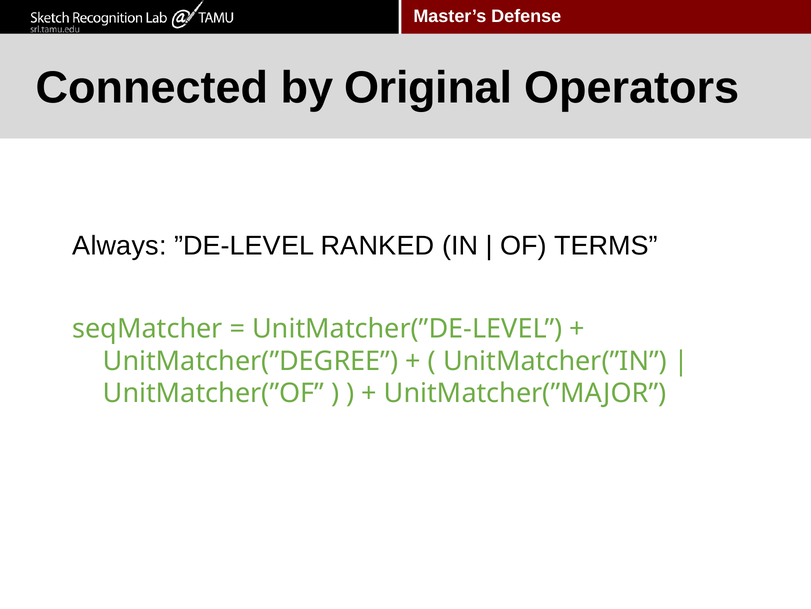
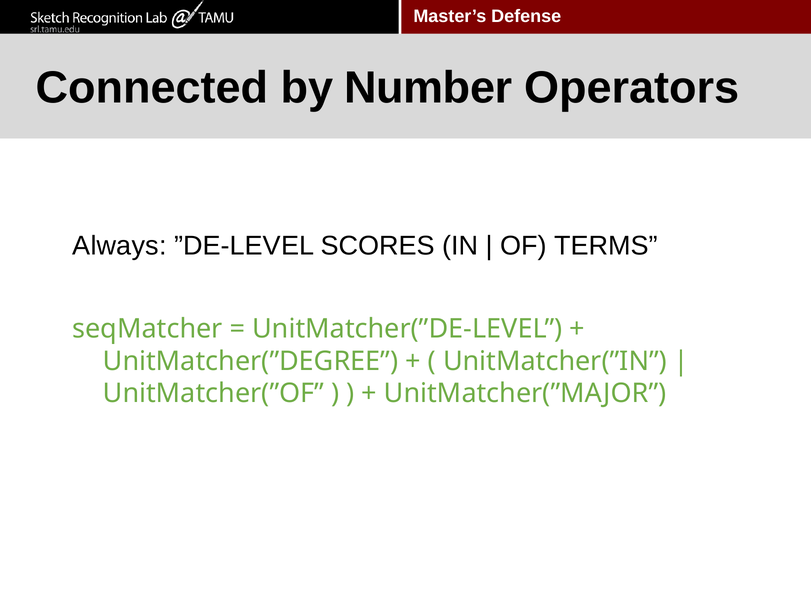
Original: Original -> Number
RANKED: RANKED -> SCORES
